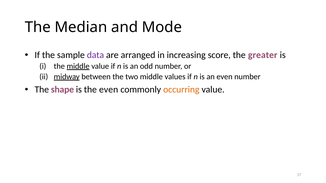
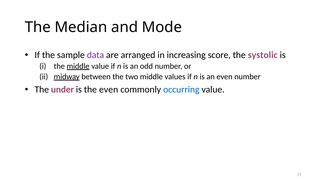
greater: greater -> systolic
shape: shape -> under
occurring colour: orange -> blue
